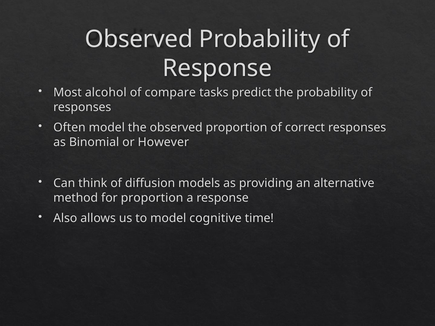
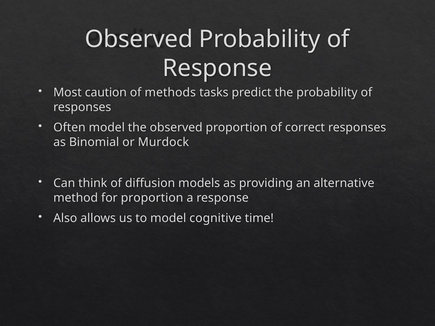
alcohol: alcohol -> caution
compare: compare -> methods
However: However -> Murdock
